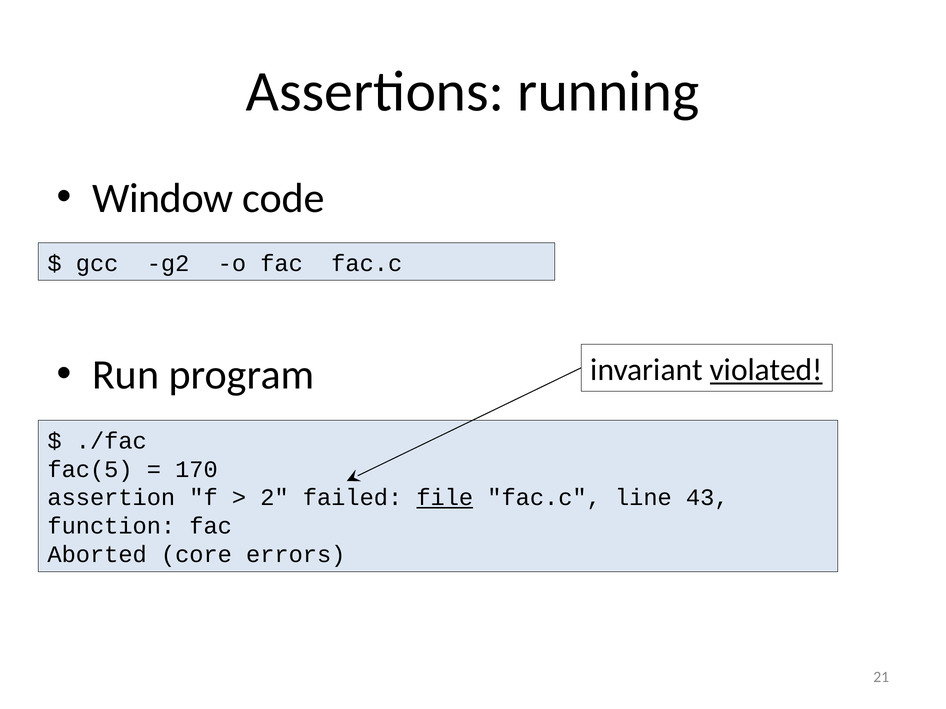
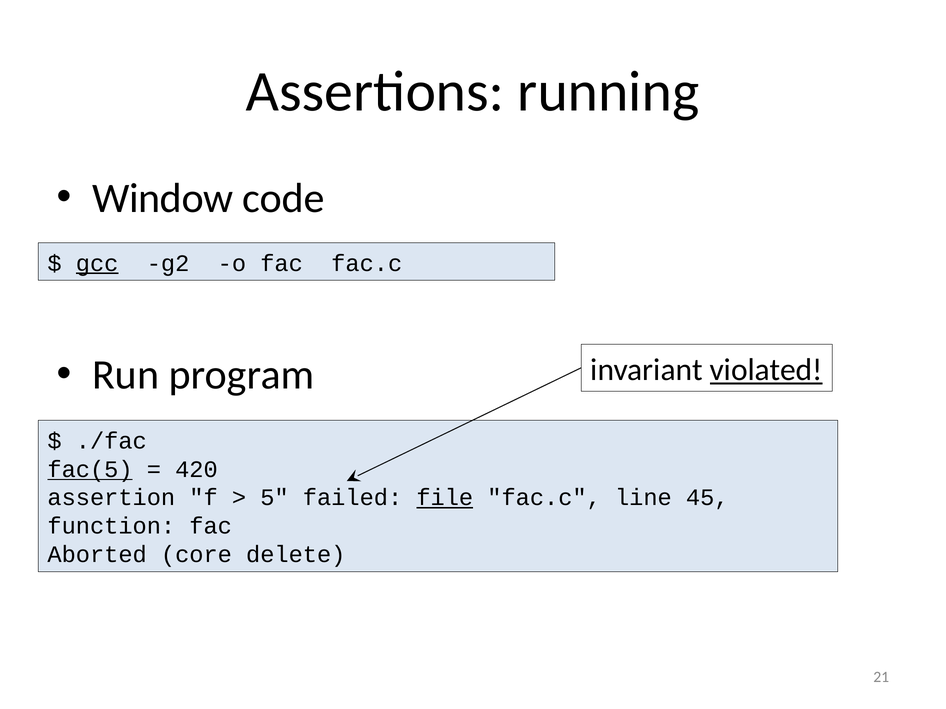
gcc underline: none -> present
fac(5 underline: none -> present
170: 170 -> 420
2: 2 -> 5
43: 43 -> 45
errors: errors -> delete
